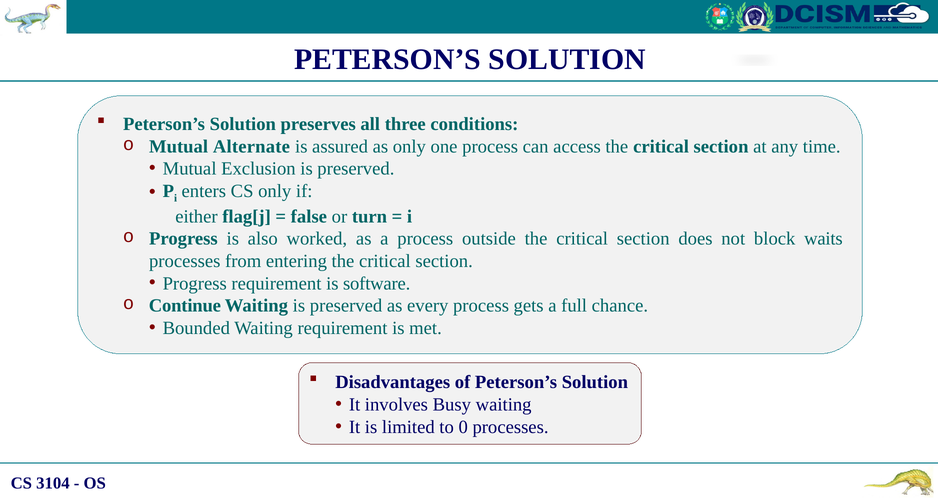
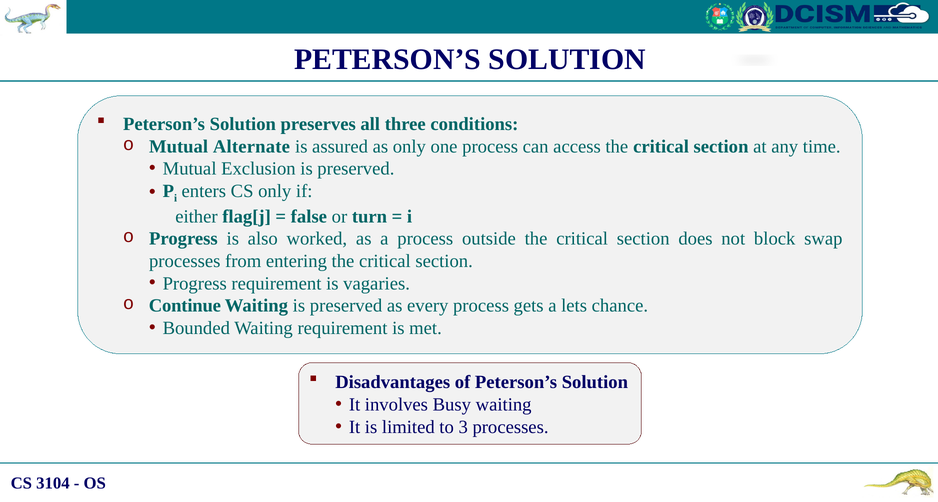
waits: waits -> swap
software: software -> vagaries
full: full -> lets
0: 0 -> 3
